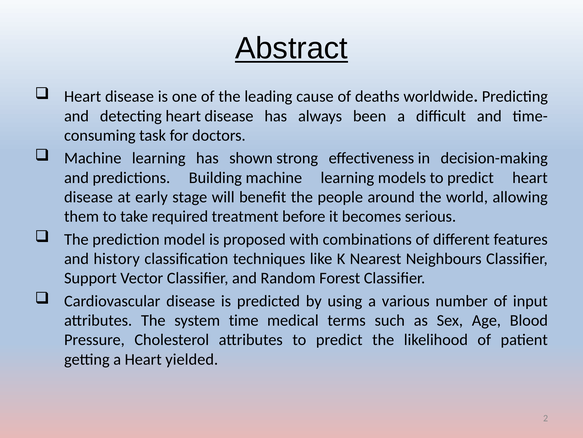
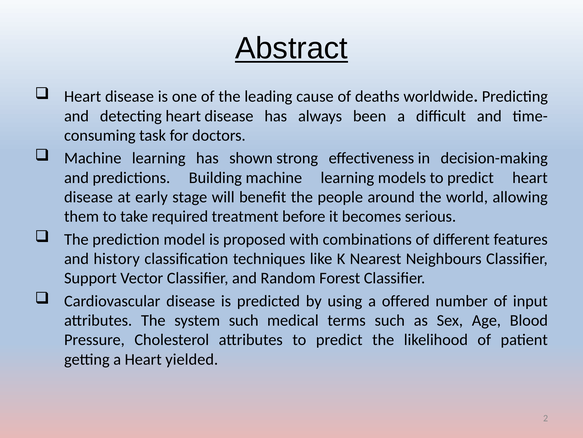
various: various -> offered
system time: time -> such
